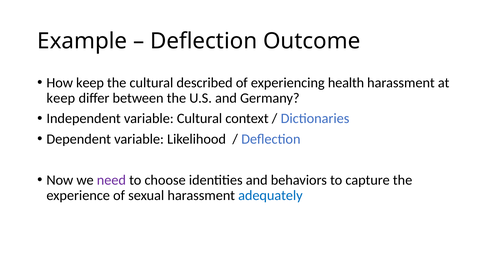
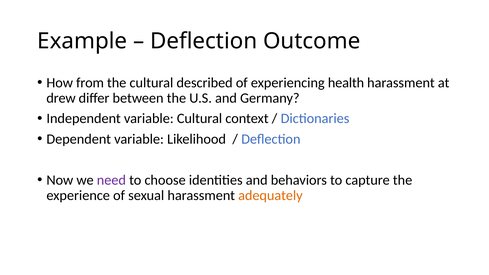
How keep: keep -> from
keep at (61, 98): keep -> drew
adequately colour: blue -> orange
